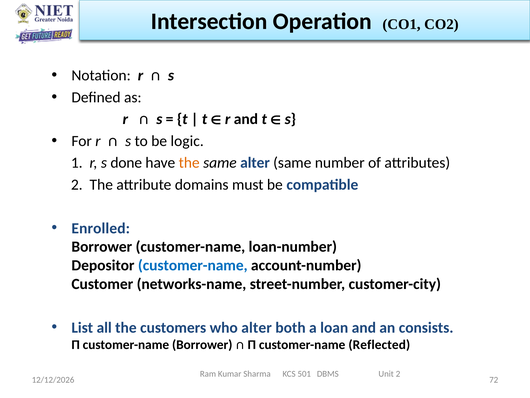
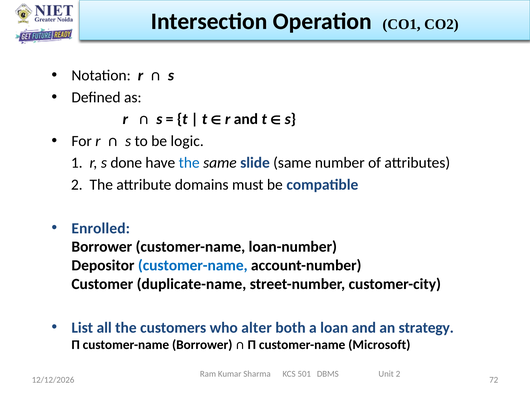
the at (189, 163) colour: orange -> blue
same alter: alter -> slide
networks-name: networks-name -> duplicate-name
consists: consists -> strategy
Reflected: Reflected -> Microsoft
